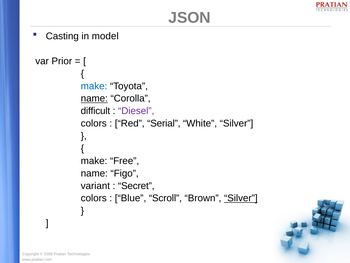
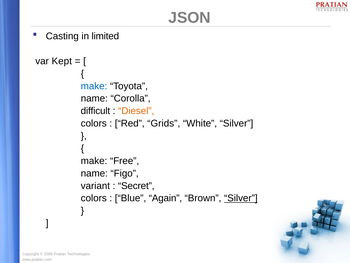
model: model -> limited
Prior: Prior -> Kept
name at (94, 98) underline: present -> none
Diesel colour: purple -> orange
Serial: Serial -> Grids
Scroll: Scroll -> Again
